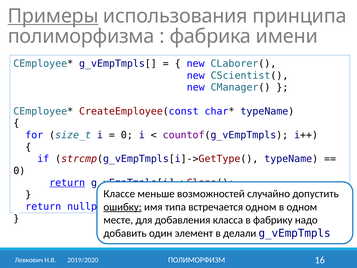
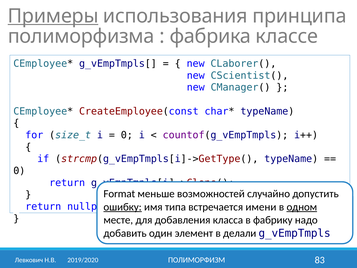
имени: имени -> классе
return at (67, 183) underline: present -> none
Классе: Классе -> Format
встречается одном: одном -> имени
одном at (302, 207) underline: none -> present
16: 16 -> 83
